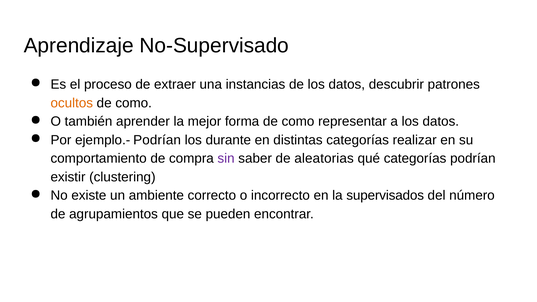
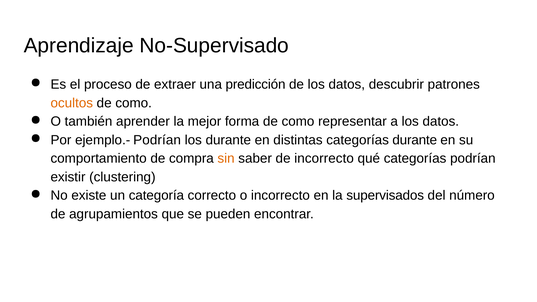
instancias: instancias -> predicción
categorías realizar: realizar -> durante
sin colour: purple -> orange
de aleatorias: aleatorias -> incorrecto
ambiente: ambiente -> categoría
